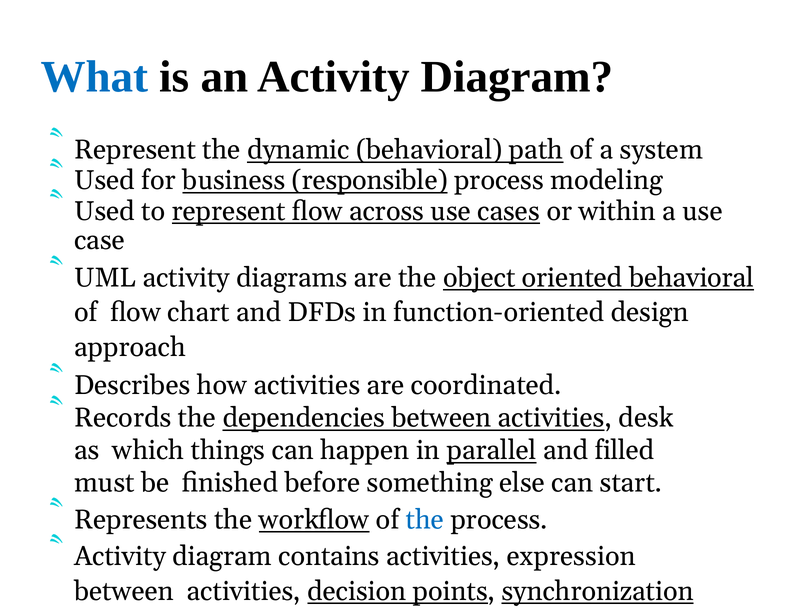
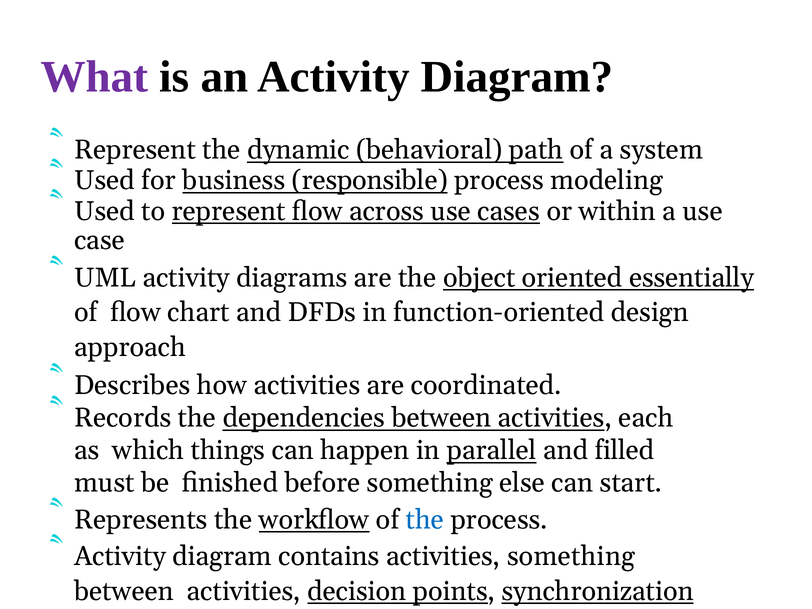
What colour: blue -> purple
oriented behavioral: behavioral -> essentially
desk: desk -> each
activities expression: expression -> something
